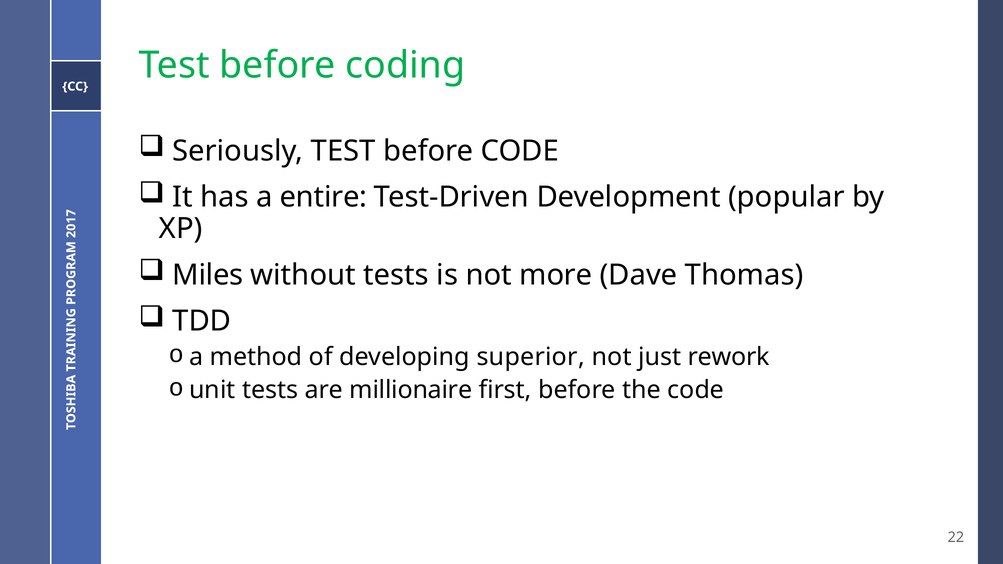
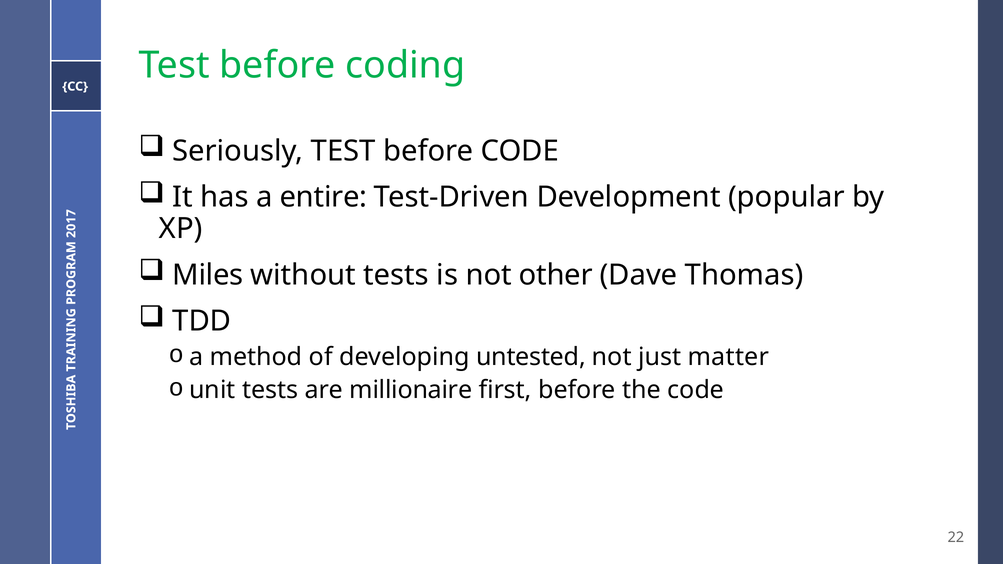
more: more -> other
superior: superior -> untested
rework: rework -> matter
